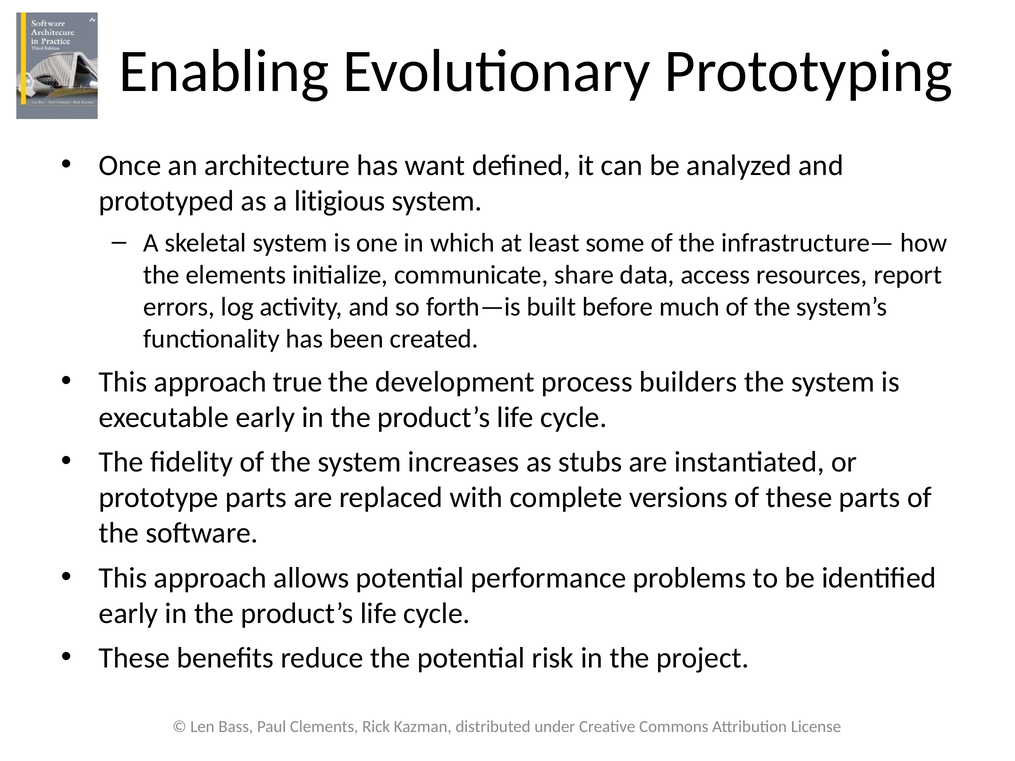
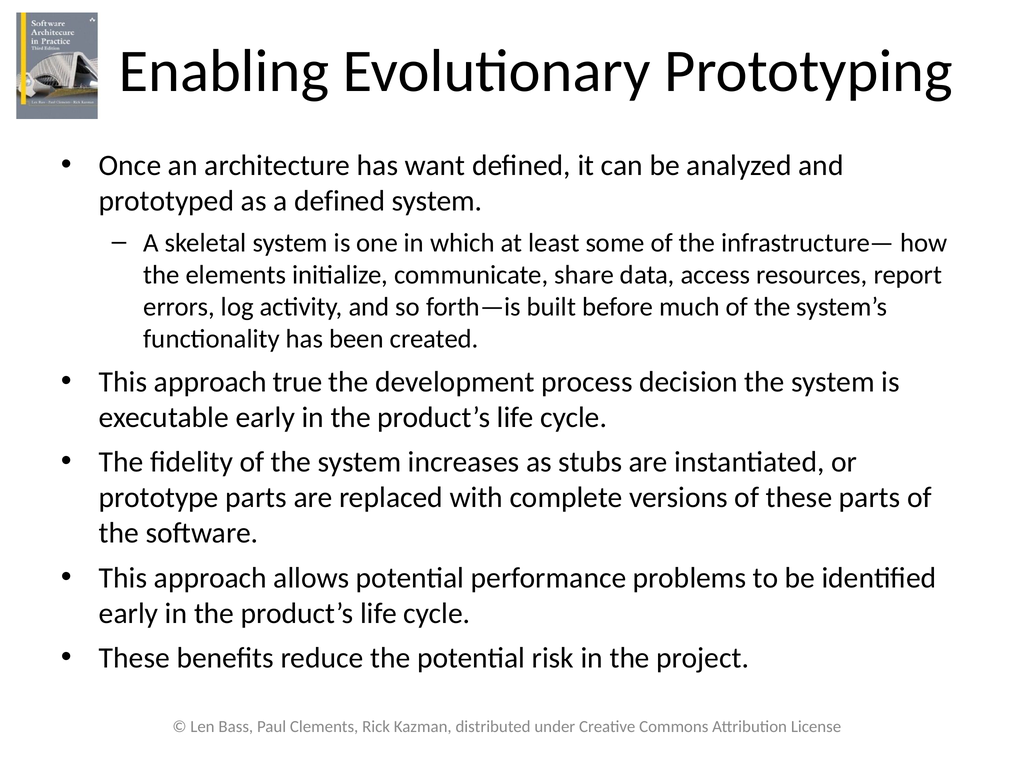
a litigious: litigious -> defined
builders: builders -> decision
